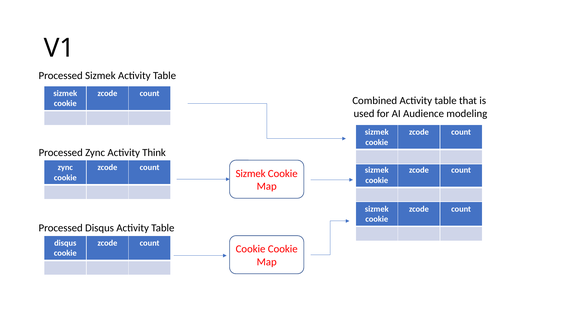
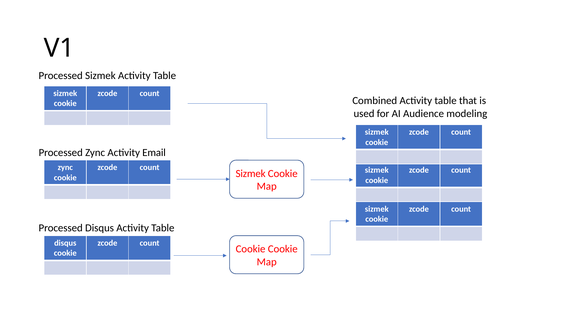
Think: Think -> Email
